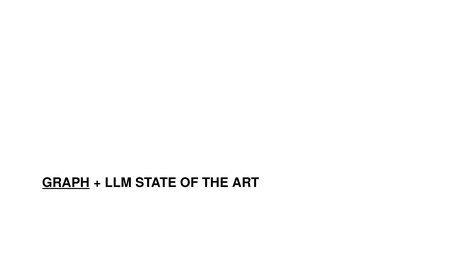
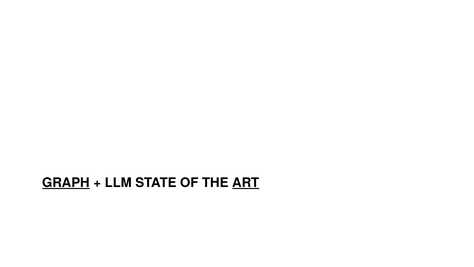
ART underline: none -> present
